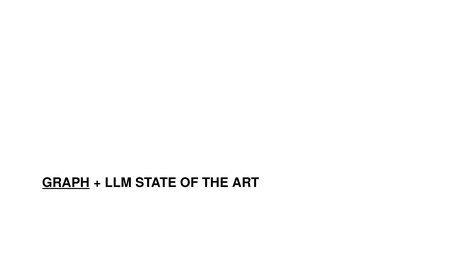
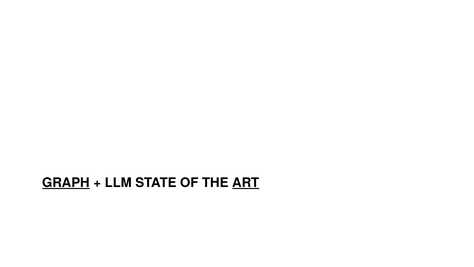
ART underline: none -> present
